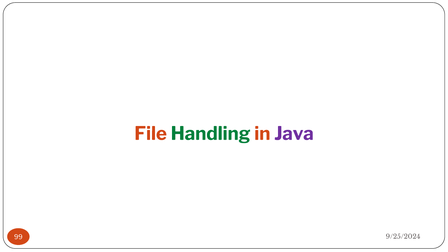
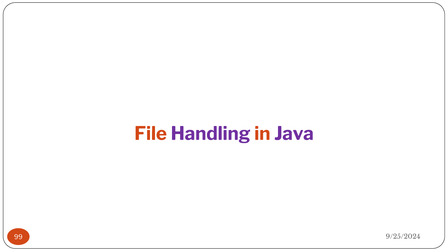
Handling colour: green -> purple
